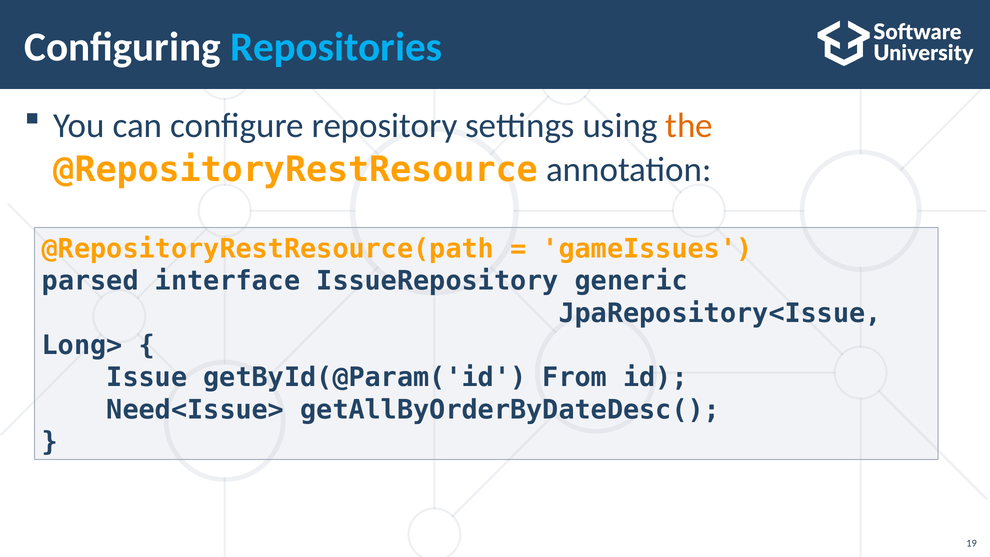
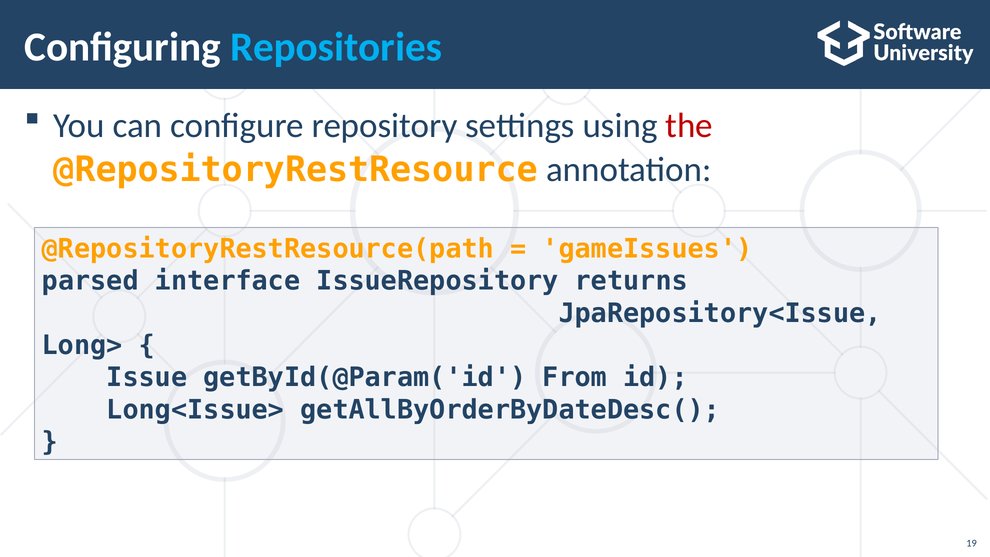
the colour: orange -> red
generic: generic -> returns
Need<Issue>: Need<Issue> -> Long<Issue>
